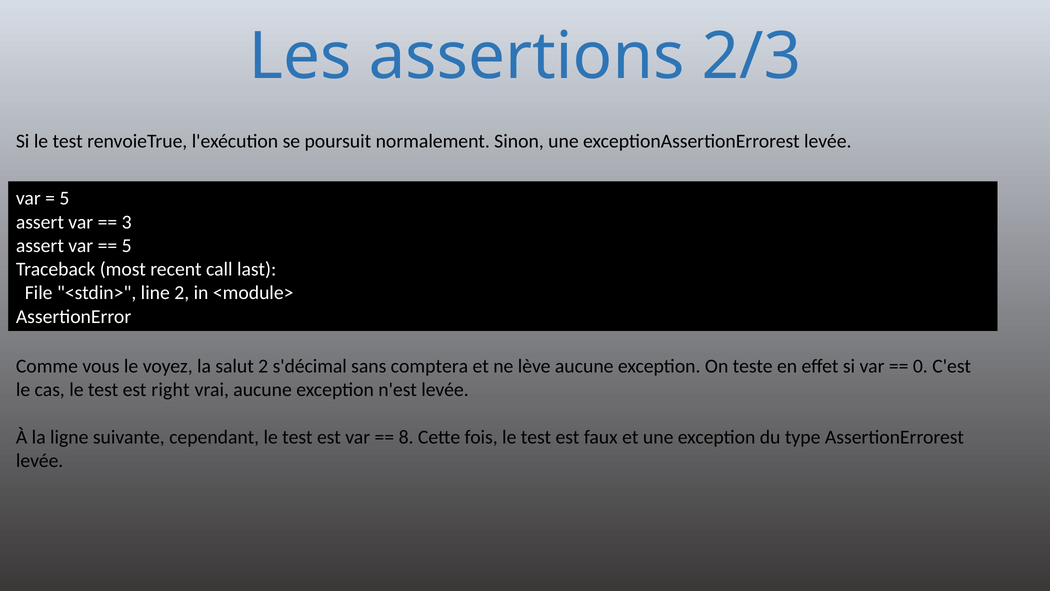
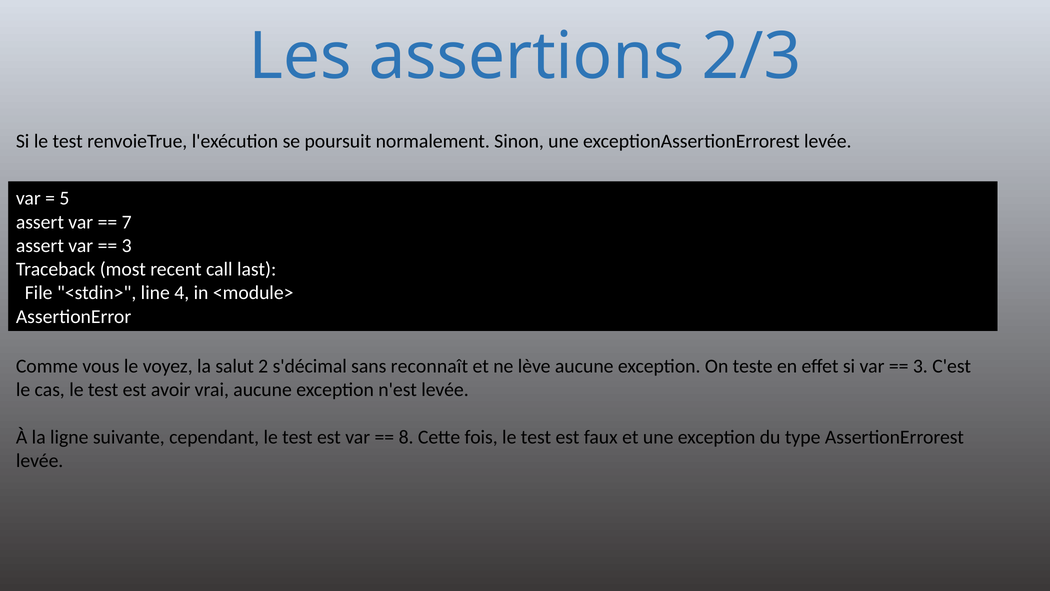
3: 3 -> 7
5 at (127, 246): 5 -> 3
line 2: 2 -> 4
comptera: comptera -> reconnaît
0 at (920, 366): 0 -> 3
right: right -> avoir
